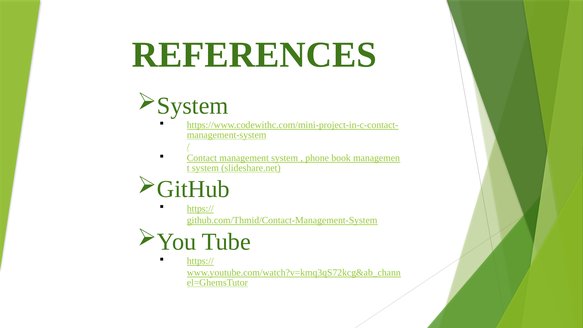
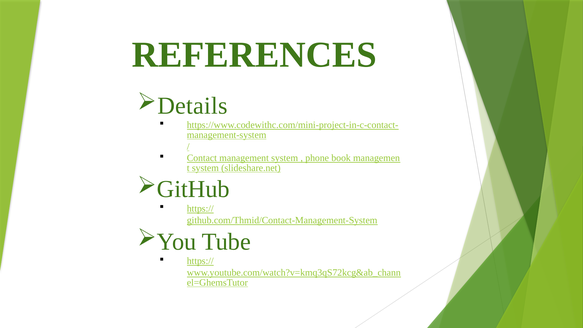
System at (193, 106): System -> Details
